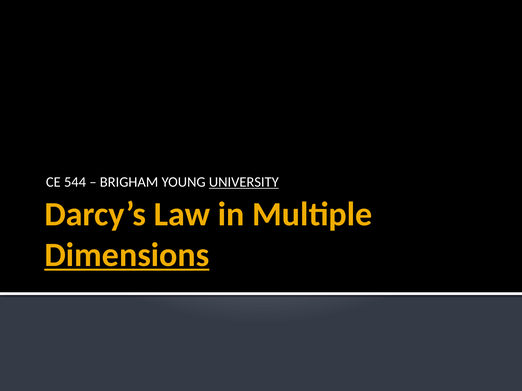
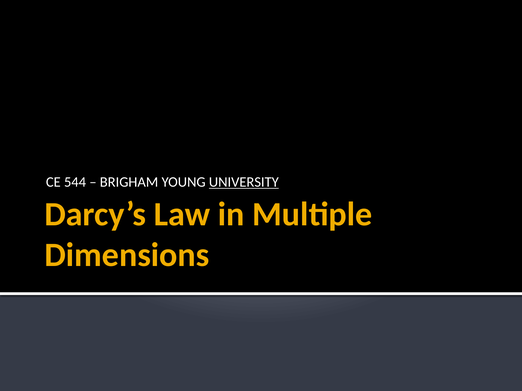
Dimensions underline: present -> none
